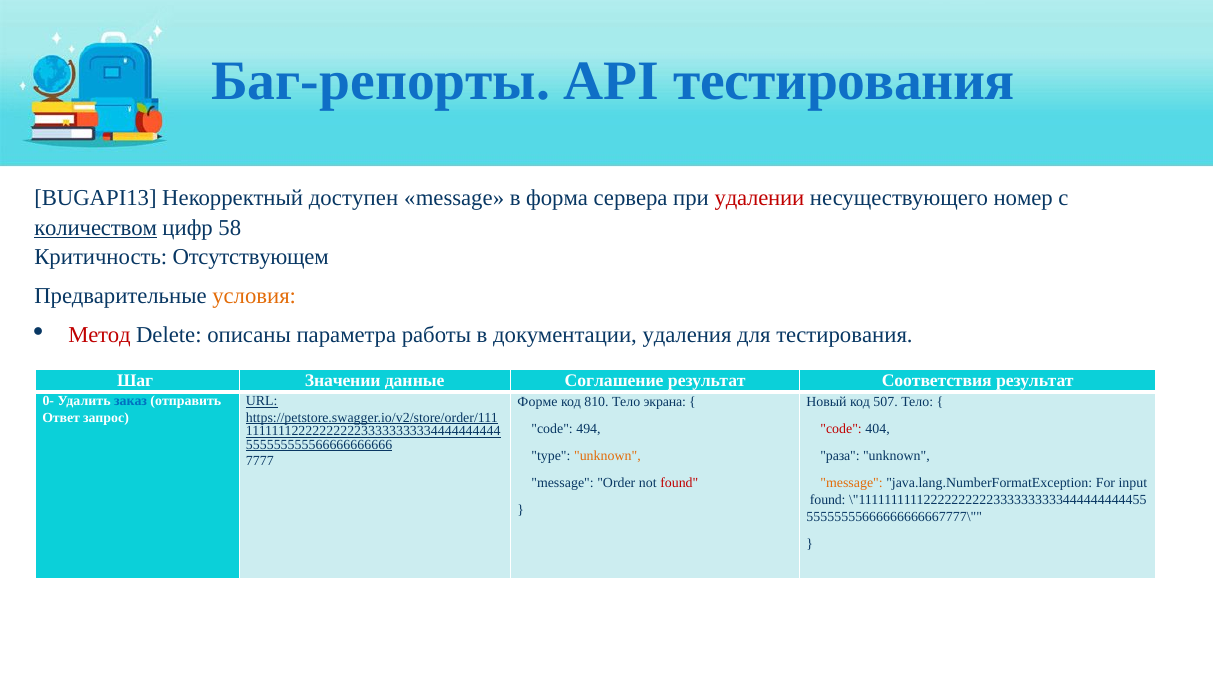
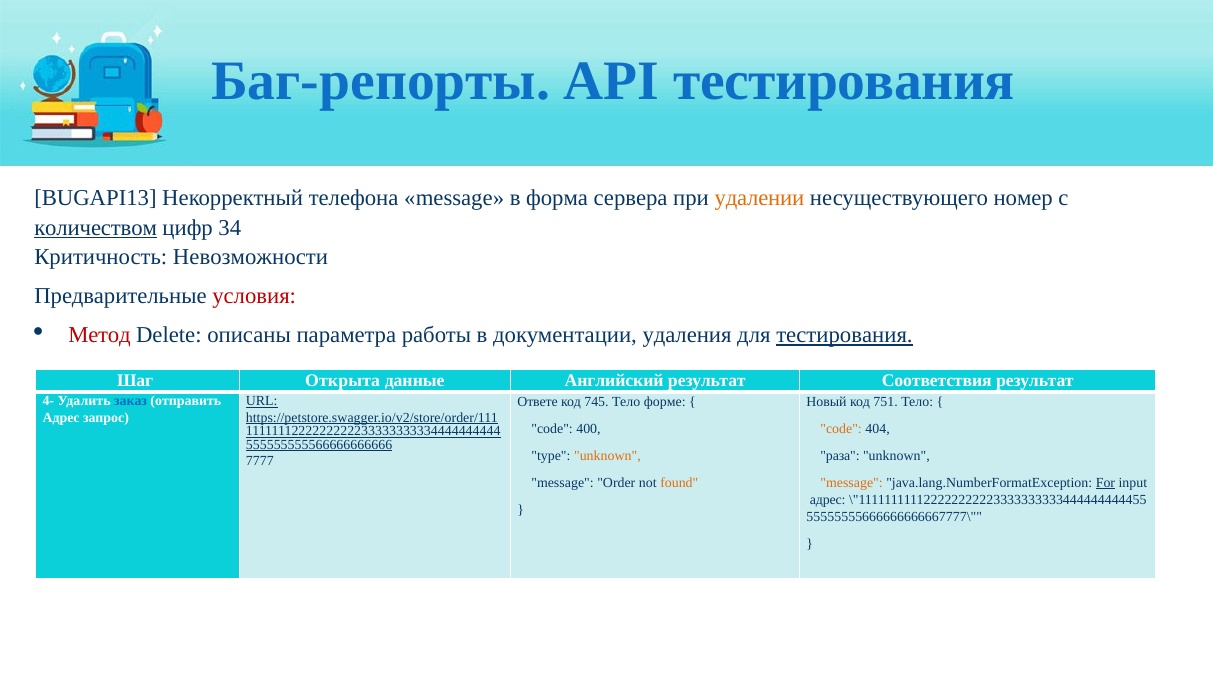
доступен: доступен -> телефона
удалении colour: red -> orange
58: 58 -> 34
Отсутствующем: Отсутствующем -> Невозможности
условия colour: orange -> red
тестирования at (844, 336) underline: none -> present
Значении: Значении -> Открыта
Соглашение: Соглашение -> Английский
0-: 0- -> 4-
Форме: Форме -> Ответе
810: 810 -> 745
экрана: экрана -> форме
507: 507 -> 751
Ответ at (61, 418): Ответ -> Адрес
494: 494 -> 400
code at (841, 429) colour: red -> orange
found at (679, 483) colour: red -> orange
For underline: none -> present
found at (828, 500): found -> адрес
